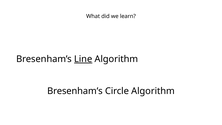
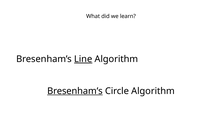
Bresenham’s at (75, 91) underline: none -> present
